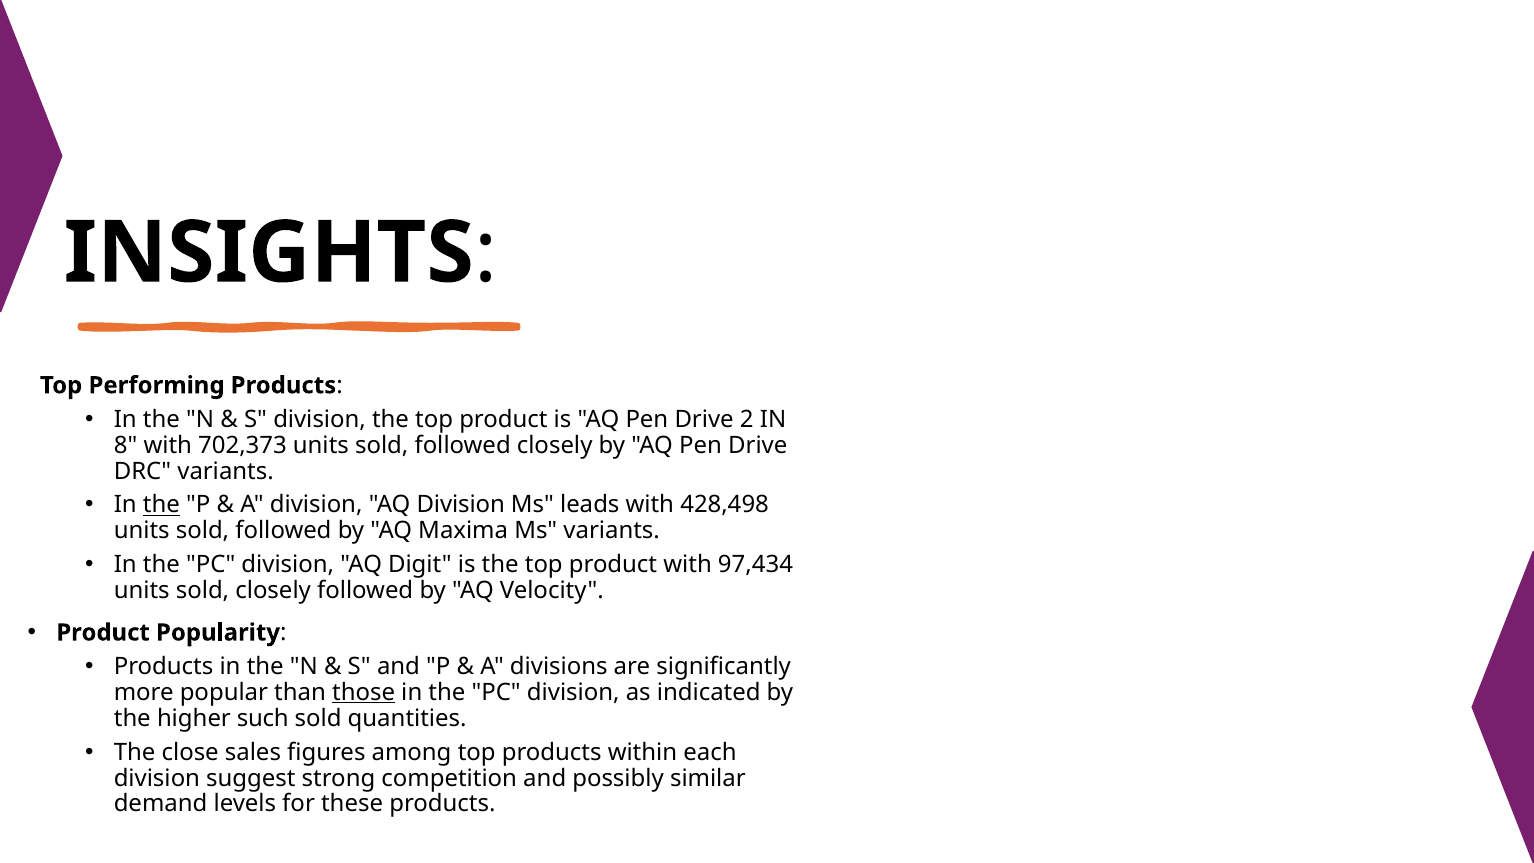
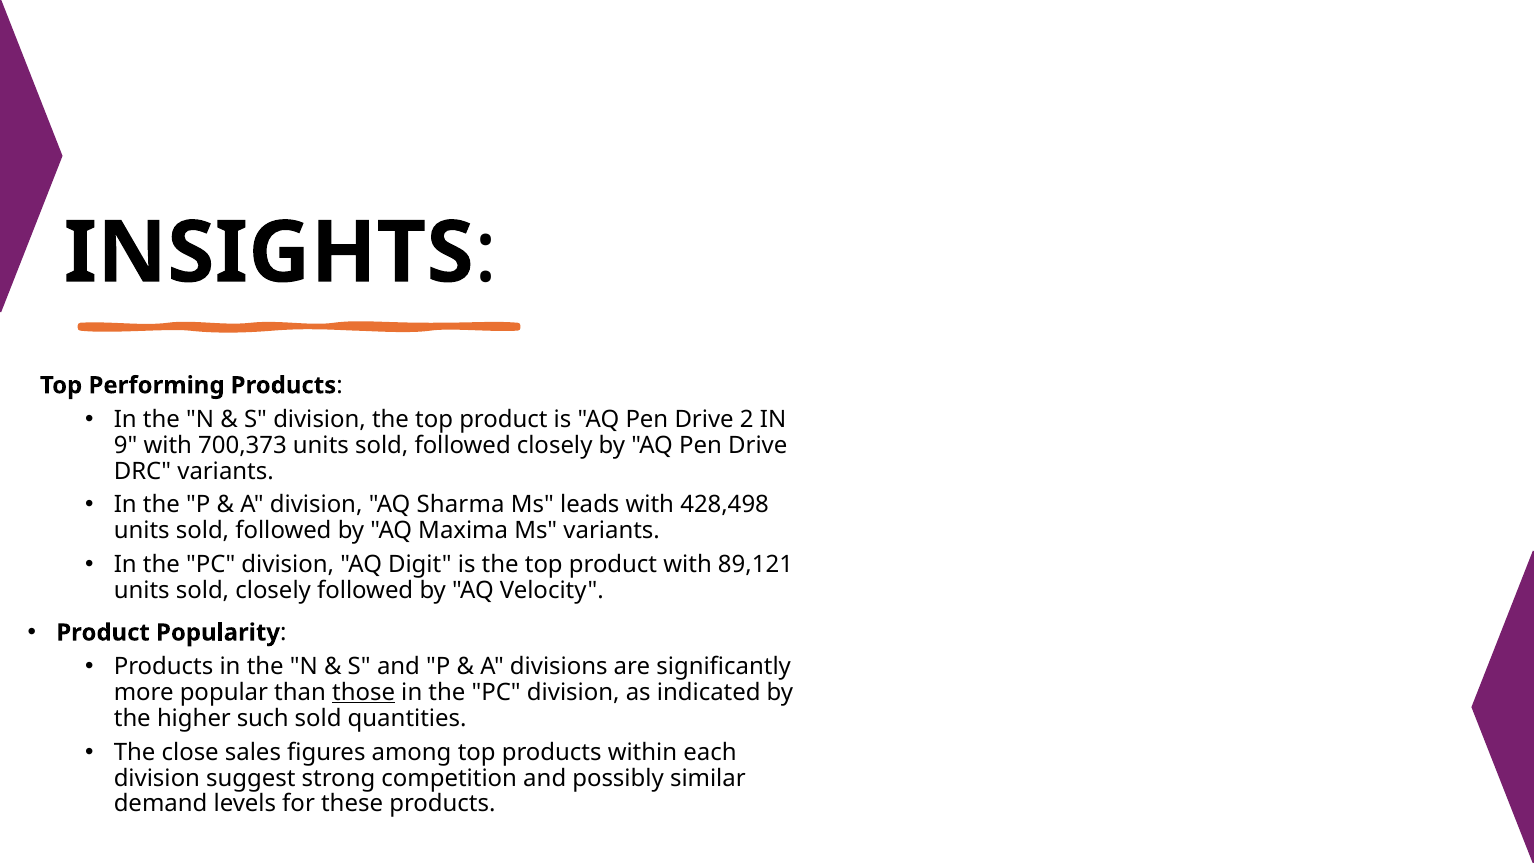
8: 8 -> 9
702,373: 702,373 -> 700,373
the at (161, 505) underline: present -> none
AQ Division: Division -> Sharma
97,434: 97,434 -> 89,121
